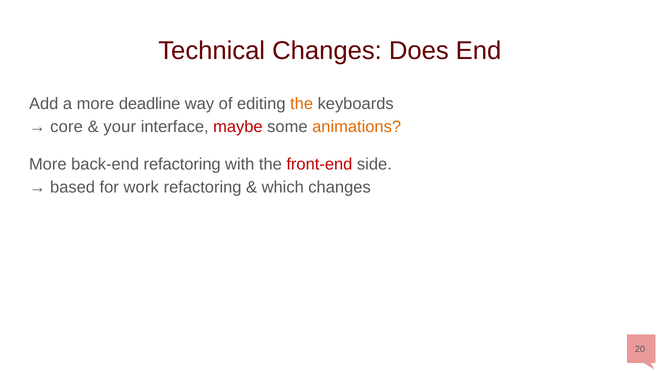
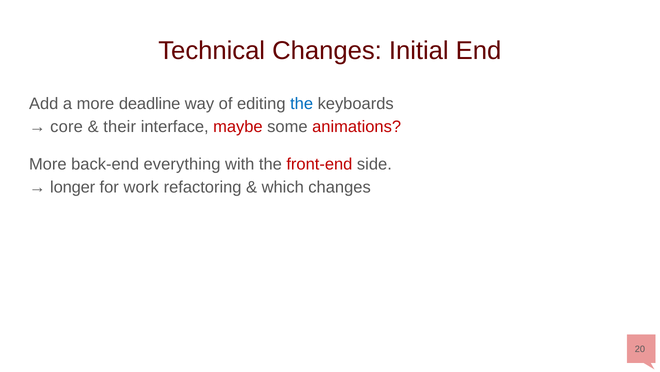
Does: Does -> Initial
the at (302, 104) colour: orange -> blue
your: your -> their
animations colour: orange -> red
back-end refactoring: refactoring -> everything
based: based -> longer
